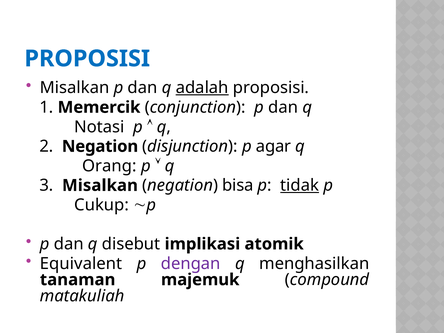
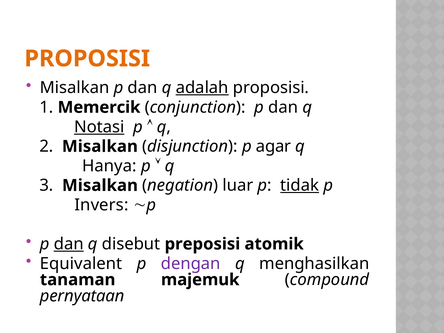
PROPOSISI at (87, 59) colour: blue -> orange
Notasi underline: none -> present
2 Negation: Negation -> Misalkan
Orang: Orang -> Hanya
bisa: bisa -> luar
Cukup: Cukup -> Invers
dan at (69, 244) underline: none -> present
implikasi: implikasi -> preposisi
matakuliah: matakuliah -> pernyataan
